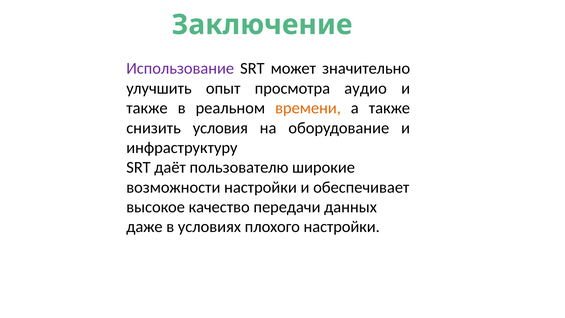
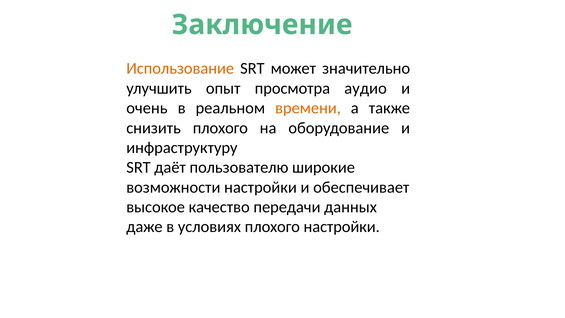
Использование colour: purple -> orange
также at (147, 108): также -> очень
снизить условия: условия -> плохого
